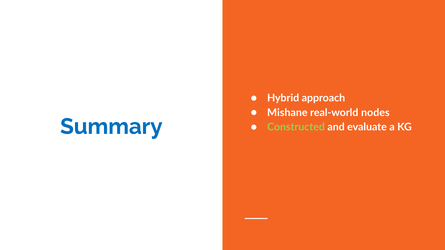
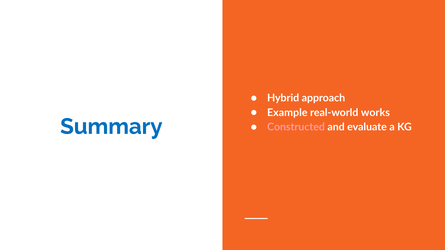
Mishane: Mishane -> Example
nodes: nodes -> works
Constructed colour: light green -> pink
